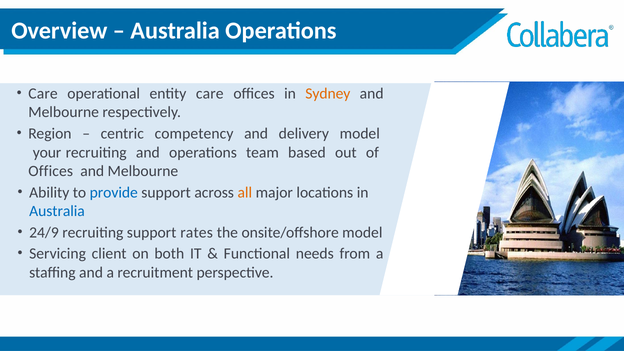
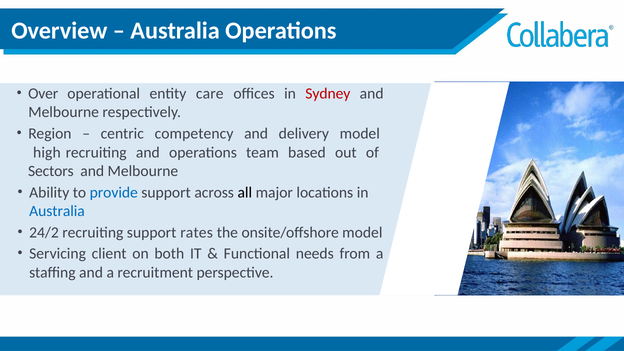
Care at (43, 94): Care -> Over
Sydney colour: orange -> red
your: your -> high
Offices at (51, 171): Offices -> Sectors
all colour: orange -> black
24/9: 24/9 -> 24/2
